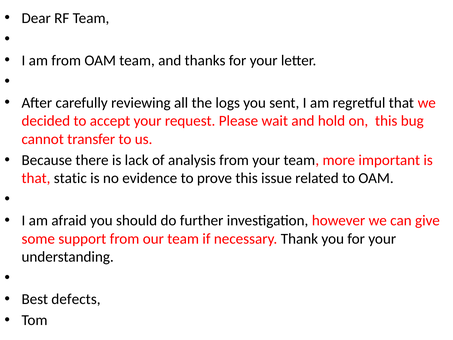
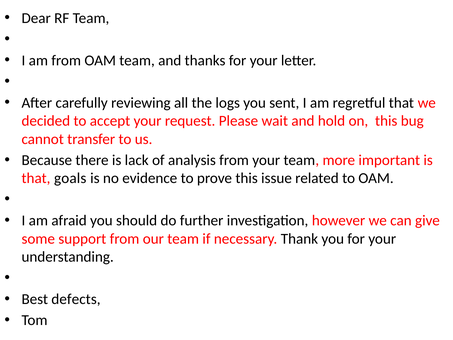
static: static -> goals
